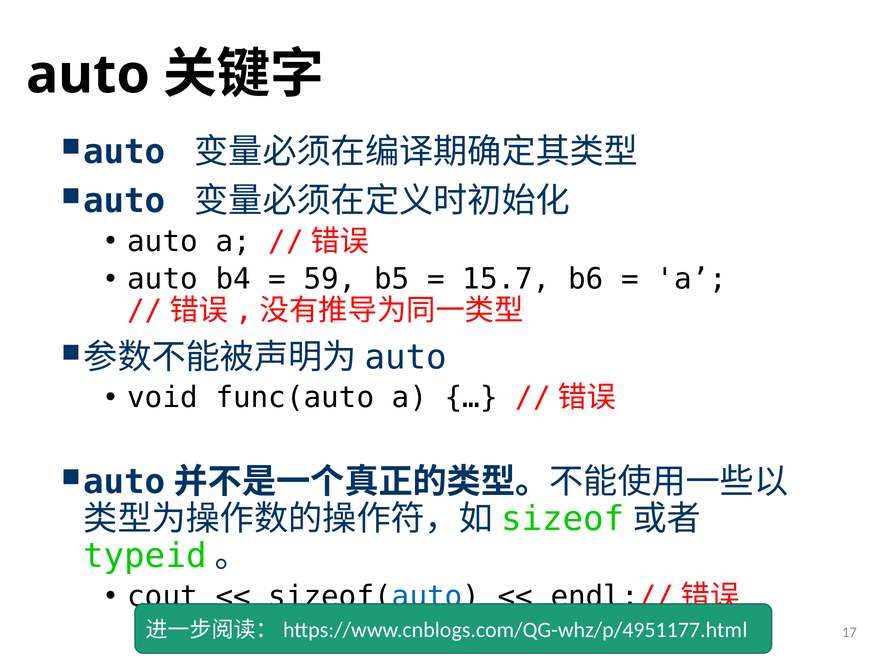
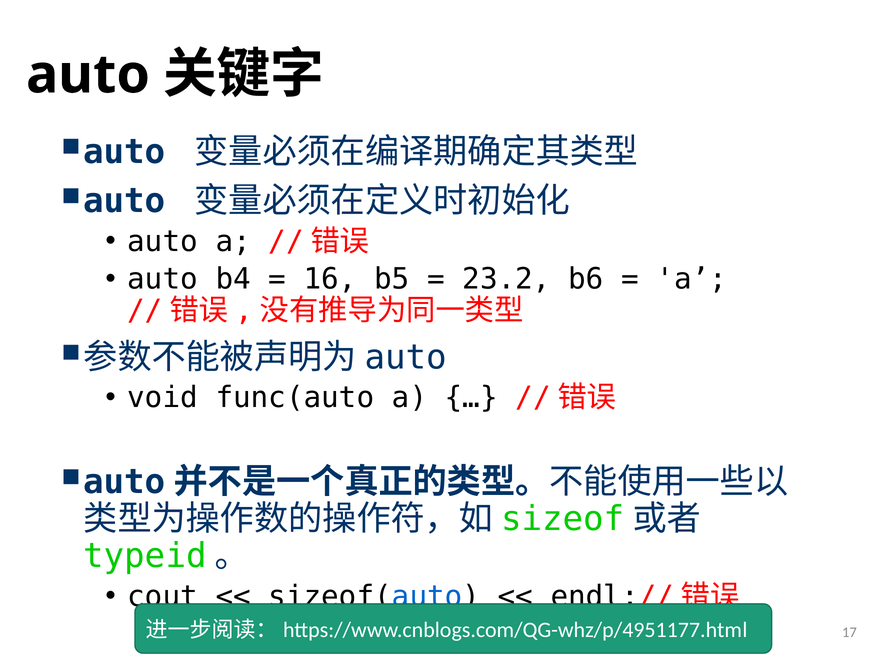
59: 59 -> 16
15.7: 15.7 -> 23.2
